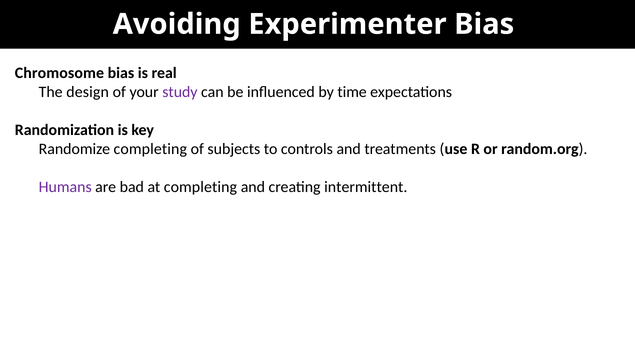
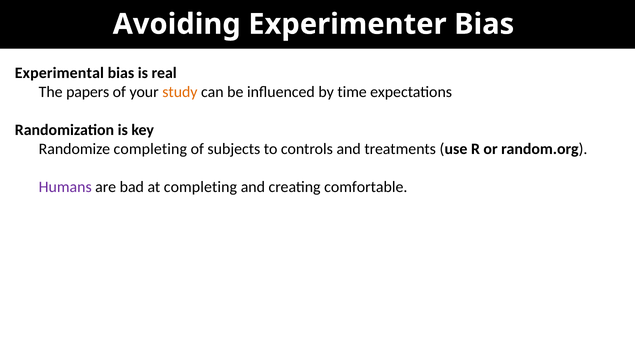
Chromosome: Chromosome -> Experimental
design: design -> papers
study colour: purple -> orange
intermittent: intermittent -> comfortable
